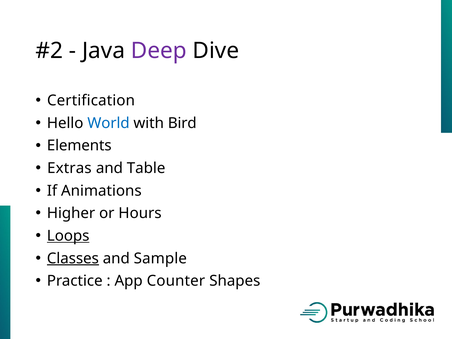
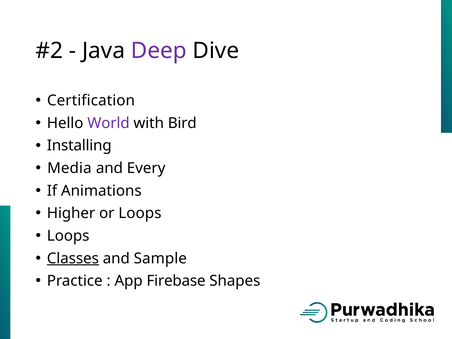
World colour: blue -> purple
Elements: Elements -> Installing
Extras: Extras -> Media
Table: Table -> Every
or Hours: Hours -> Loops
Loops at (68, 236) underline: present -> none
Counter: Counter -> Firebase
